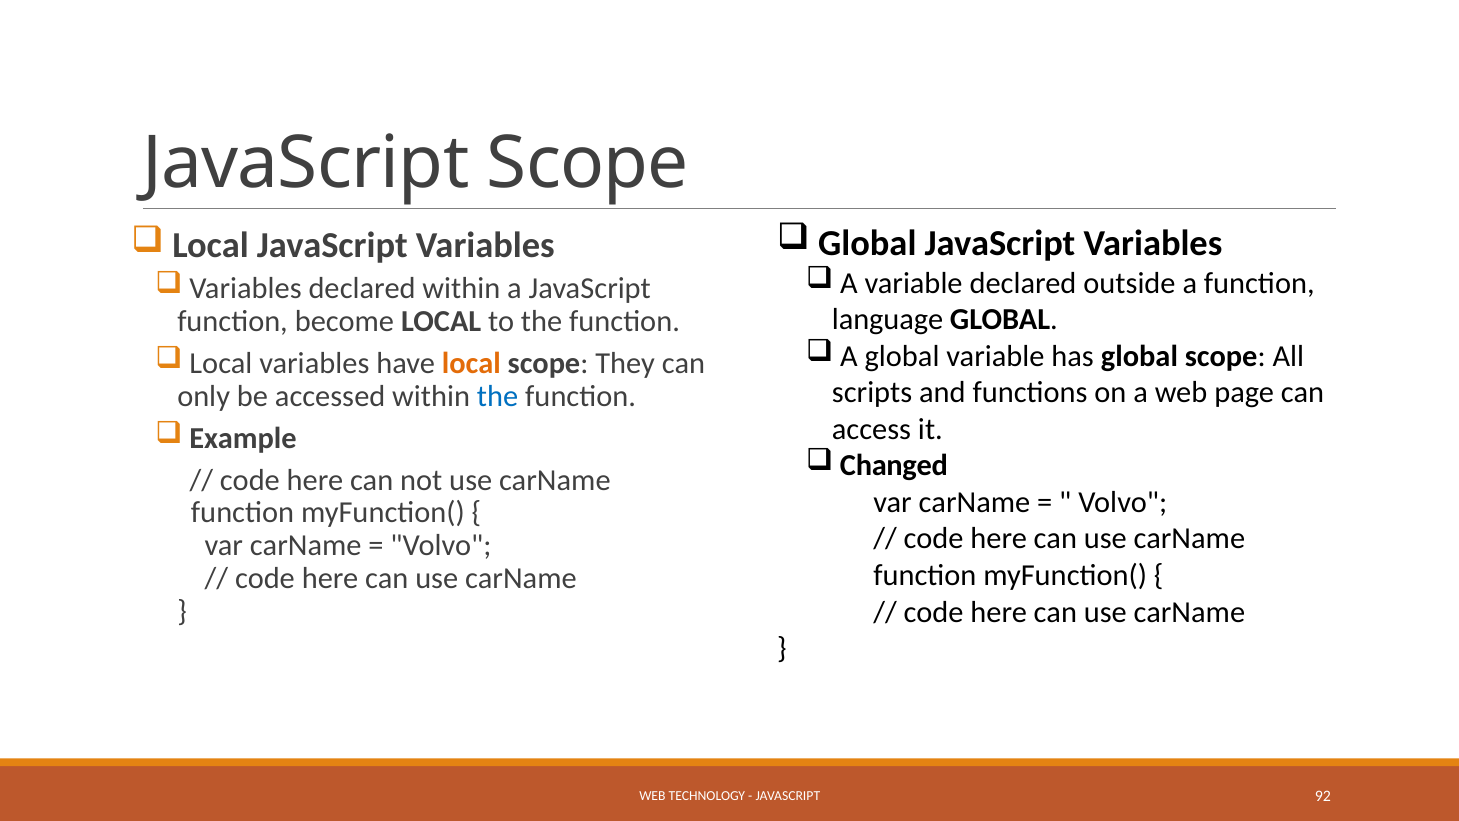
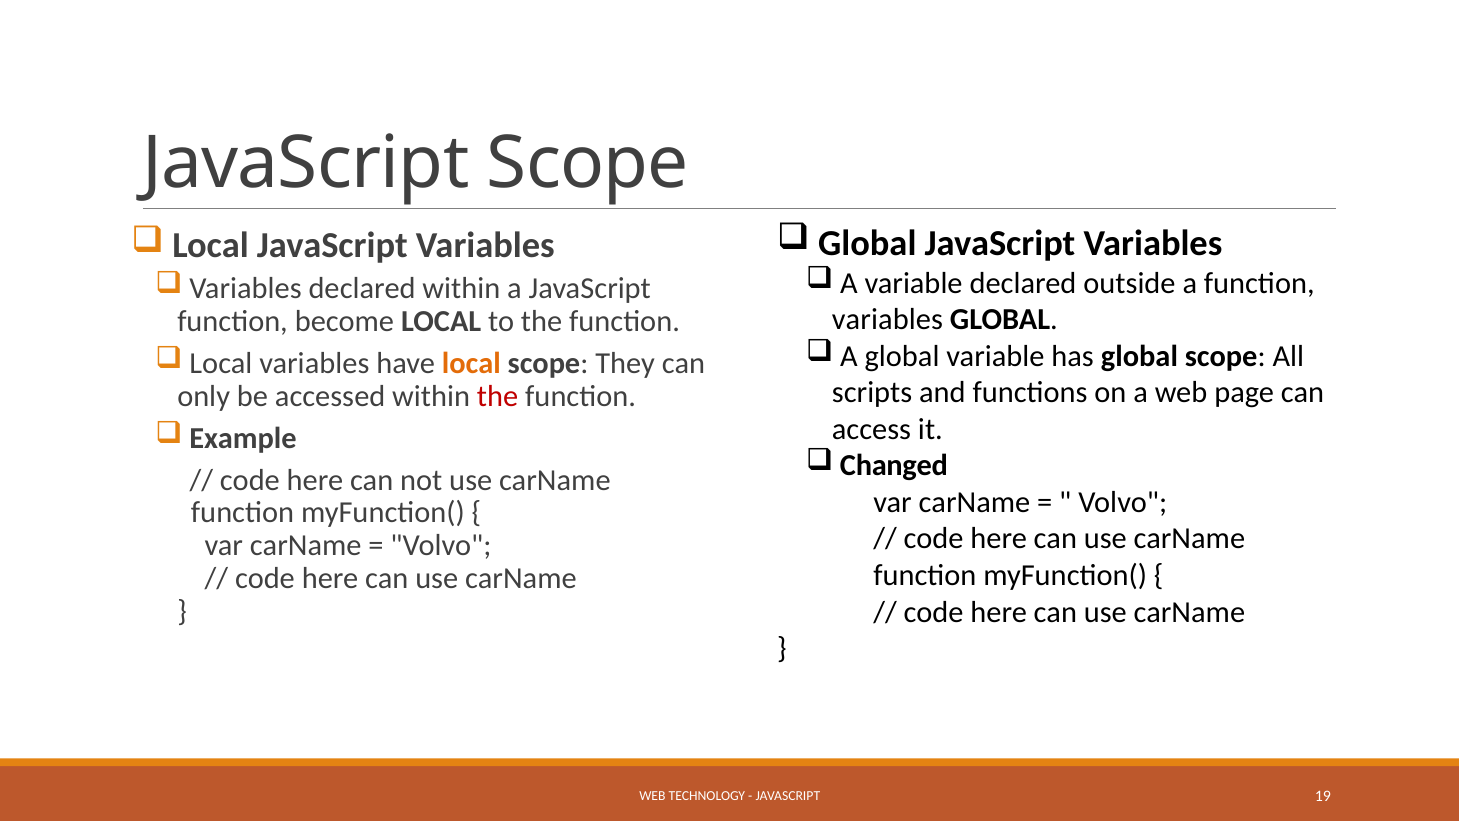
language at (888, 319): language -> variables
the at (498, 396) colour: blue -> red
92: 92 -> 19
